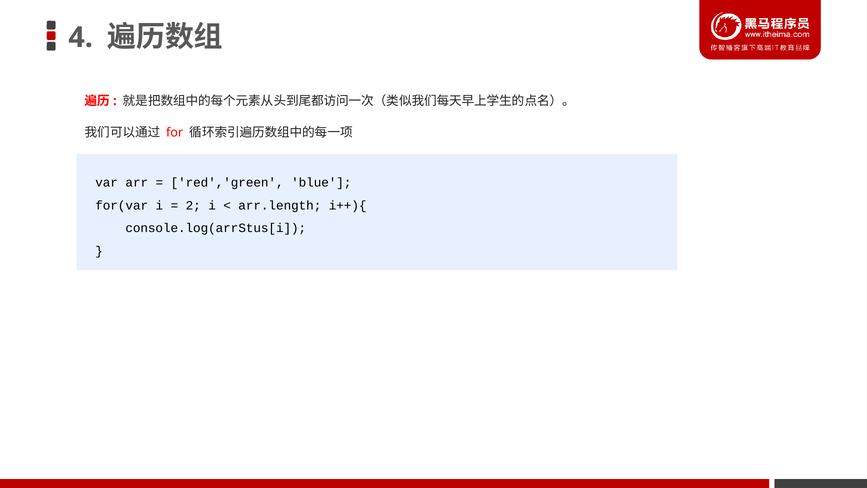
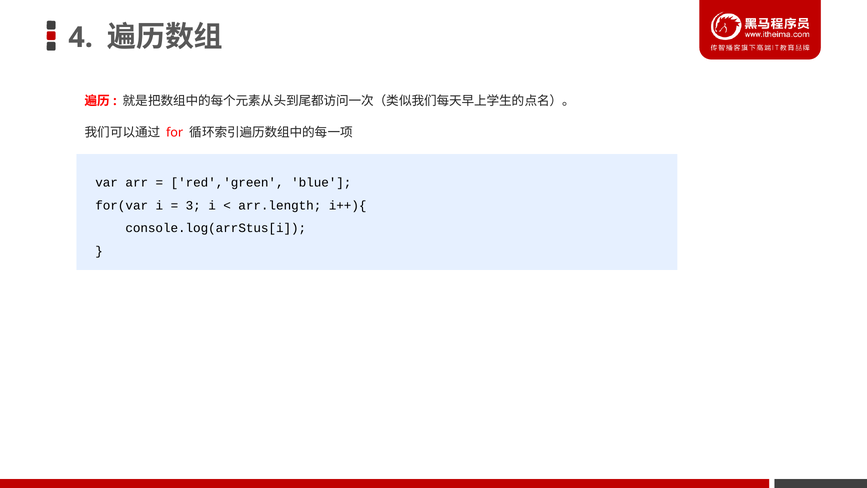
2: 2 -> 3
